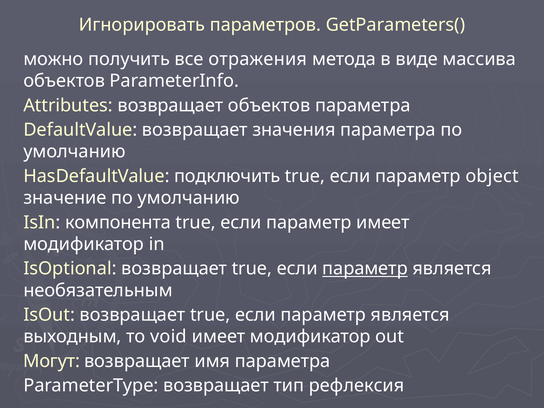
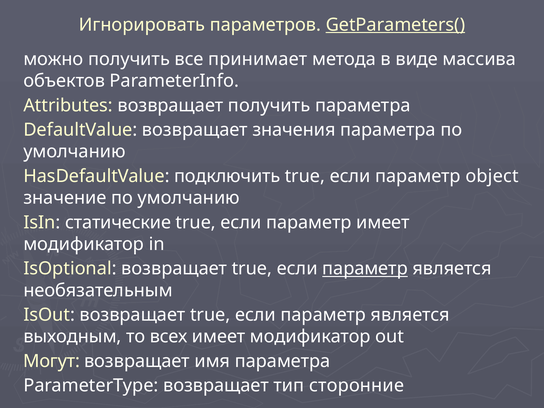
GetParameters( underline: none -> present
отражения: отражения -> принимает
возвращает объектов: объектов -> получить
компонента: компонента -> статические
void: void -> всех
рефлексия: рефлексия -> сторонние
